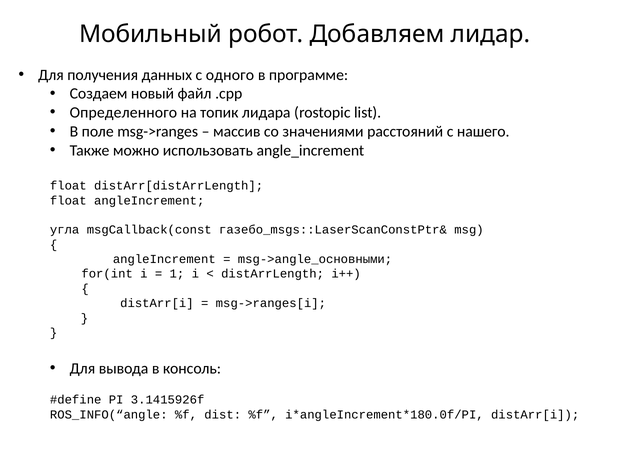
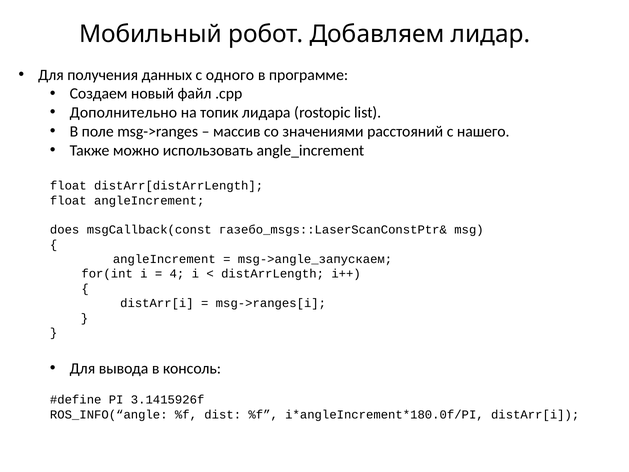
Определенного: Определенного -> Дополнительно
угла: угла -> does
msg->angle_основными: msg->angle_основными -> msg->angle_запускаем
1: 1 -> 4
